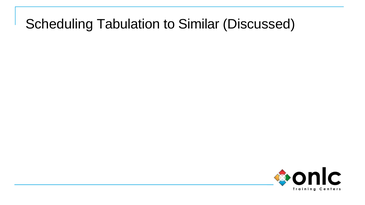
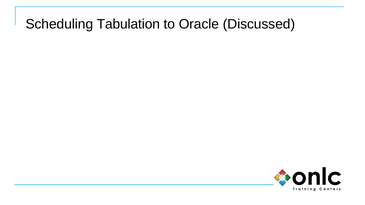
Similar: Similar -> Oracle
